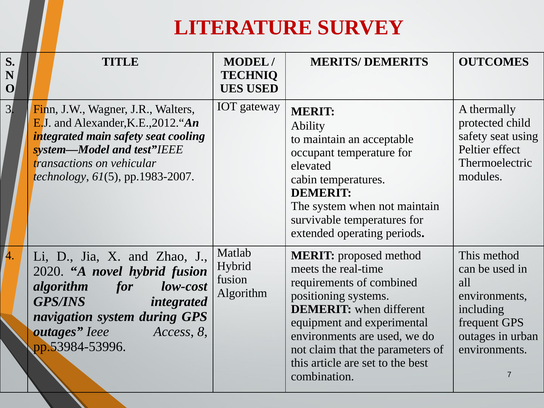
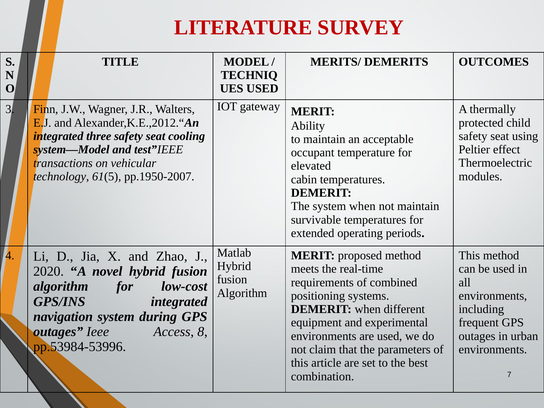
main: main -> three
pp.1983-2007: pp.1983-2007 -> pp.1950-2007
